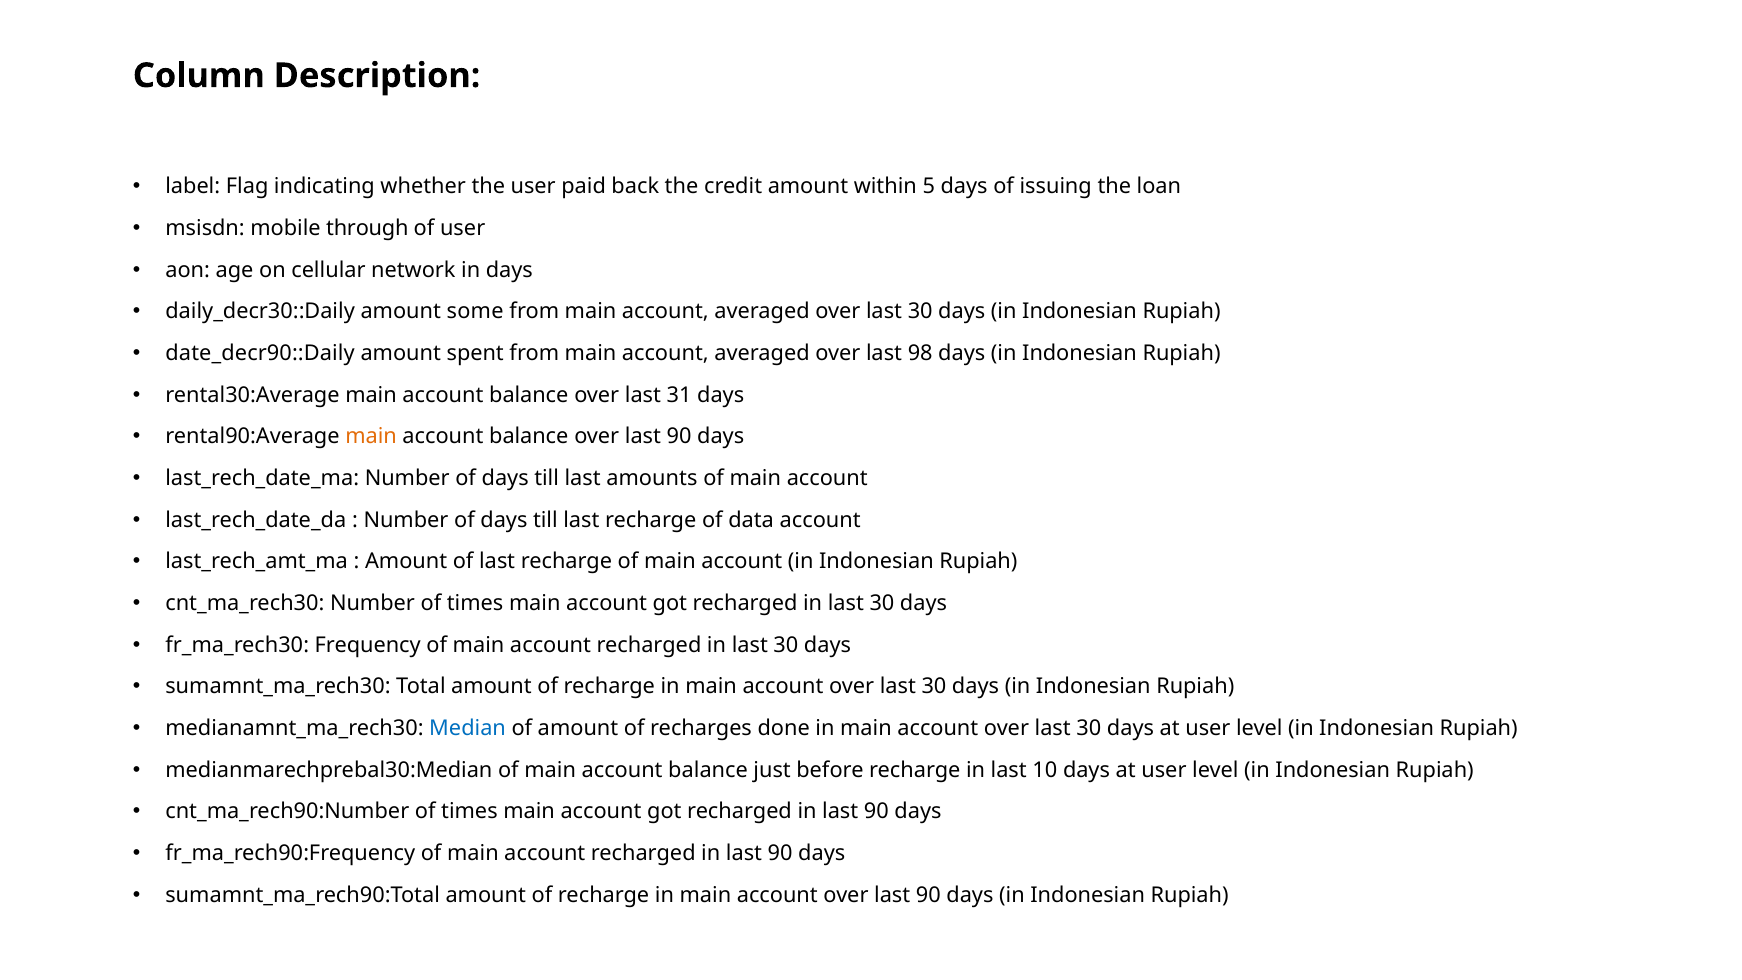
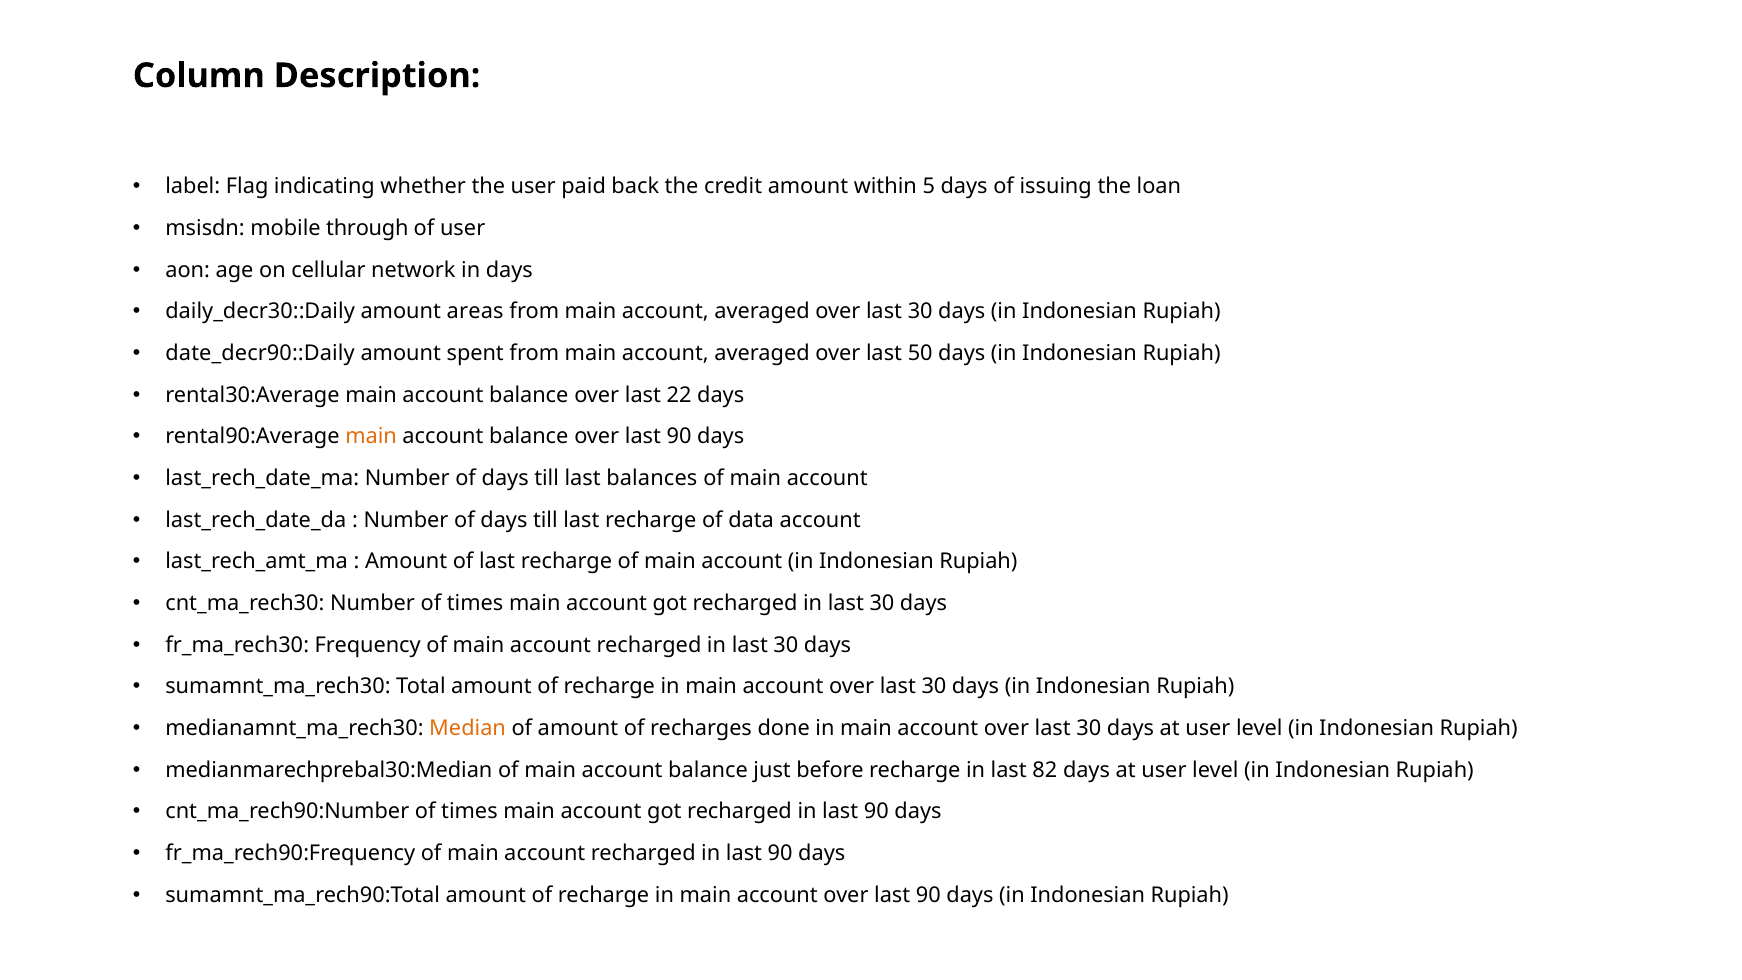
some: some -> areas
98: 98 -> 50
31: 31 -> 22
amounts: amounts -> balances
Median colour: blue -> orange
10: 10 -> 82
